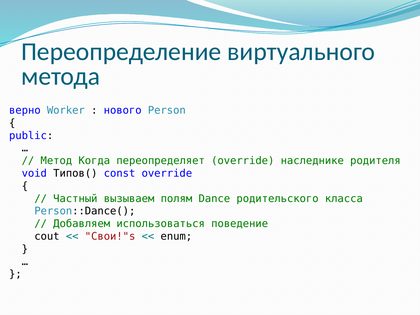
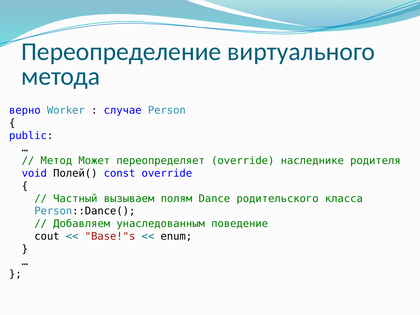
нового: нового -> случае
Когда: Когда -> Может
Типов(: Типов( -> Полей(
использоваться: использоваться -> унаследованным
Свои!"s: Свои!"s -> Base!"s
